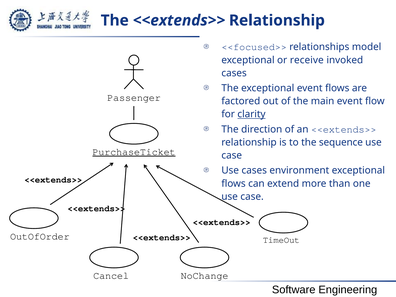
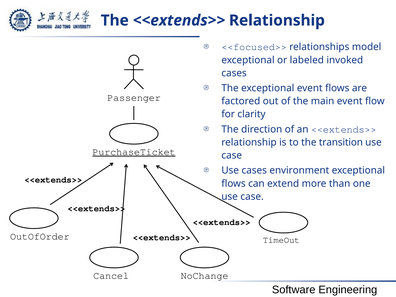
receive: receive -> labeled
clarity underline: present -> none
sequence: sequence -> transition
